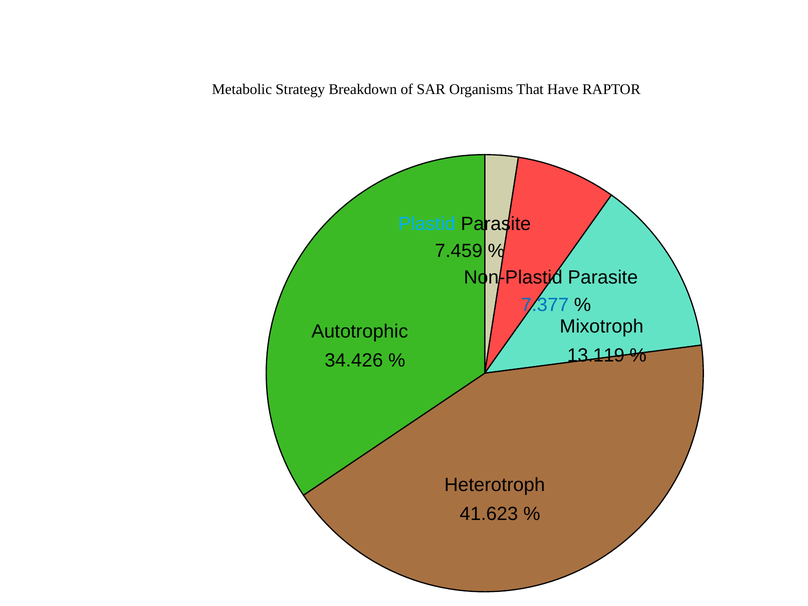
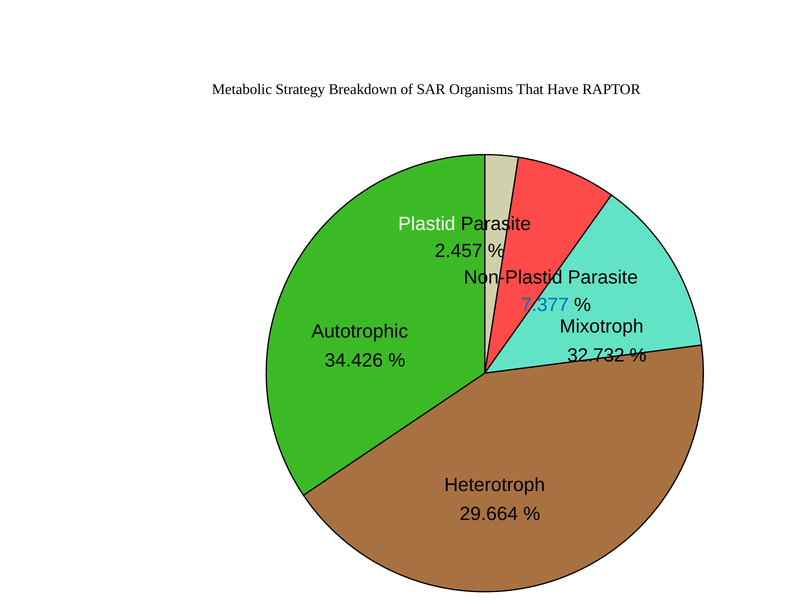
Plastid colour: light blue -> white
7.459: 7.459 -> 2.457
13.119: 13.119 -> 32.732
41.623: 41.623 -> 29.664
